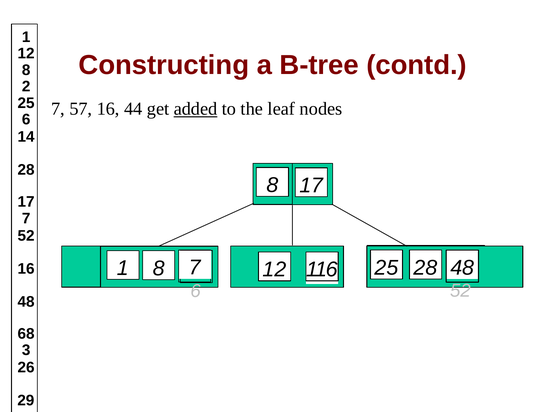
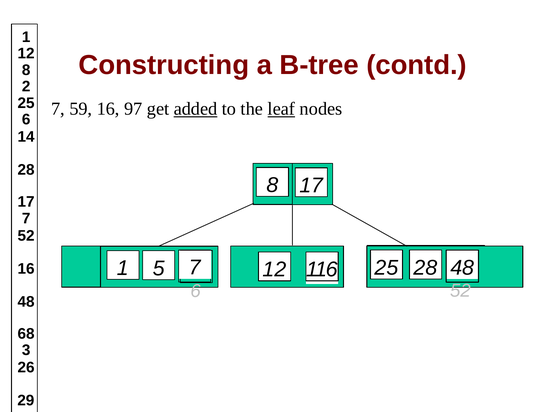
57: 57 -> 59
44: 44 -> 97
leaf underline: none -> present
1 8: 8 -> 5
